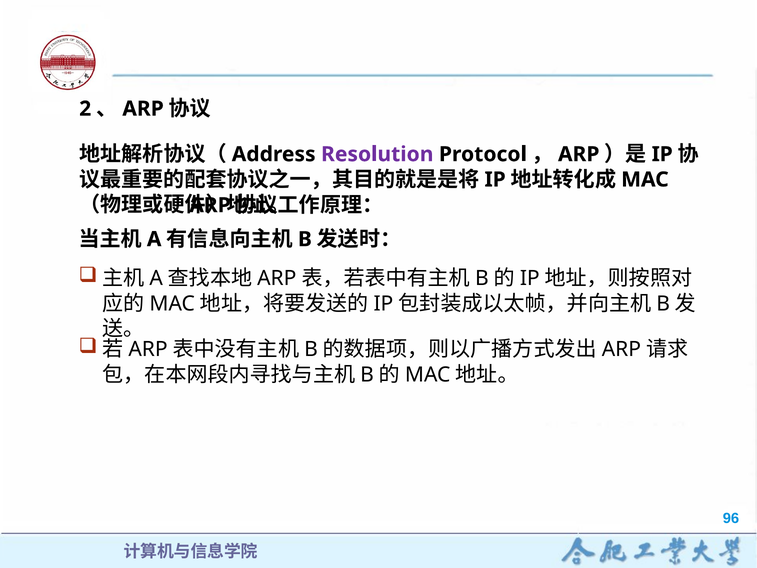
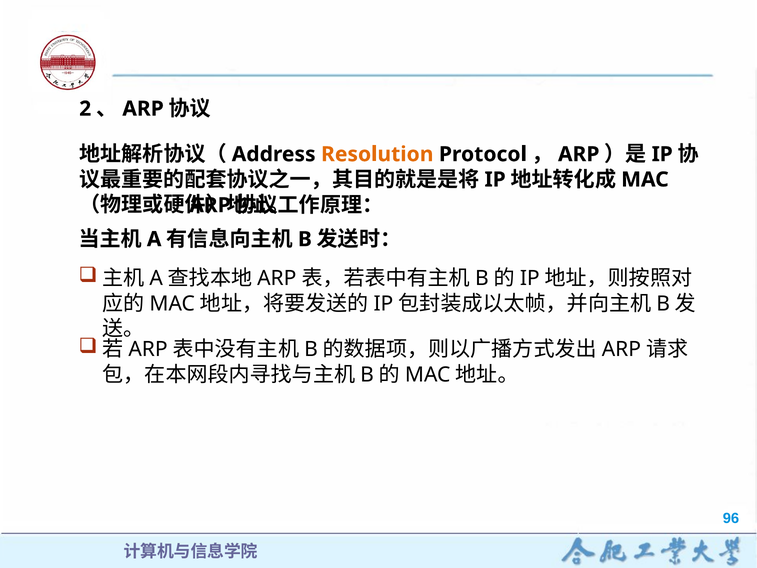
Resolution colour: purple -> orange
